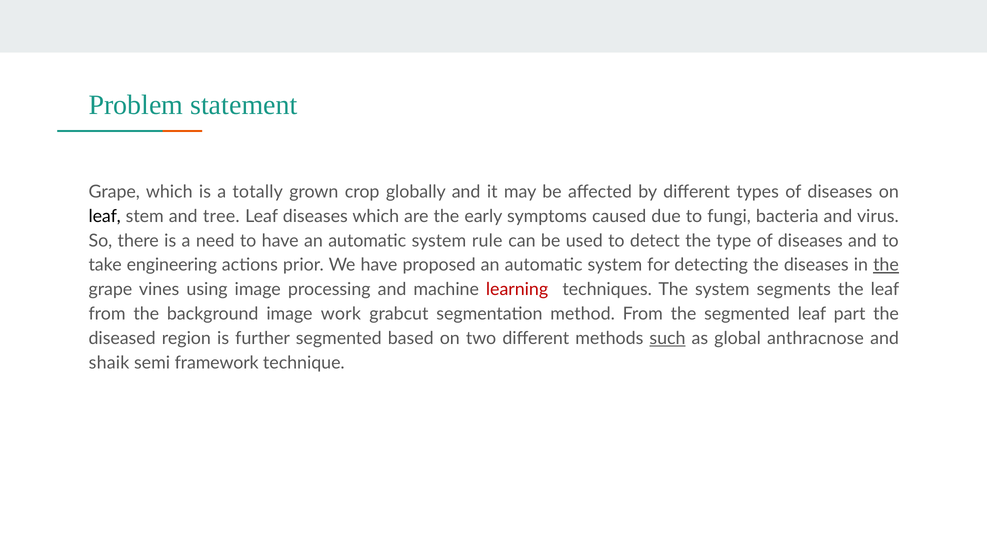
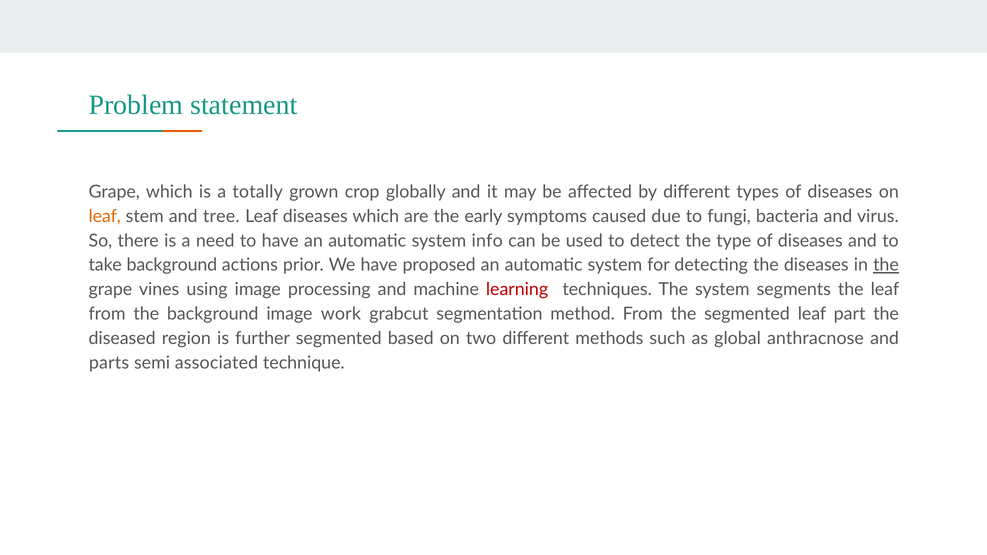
leaf at (105, 216) colour: black -> orange
rule: rule -> info
take engineering: engineering -> background
such underline: present -> none
shaik: shaik -> parts
framework: framework -> associated
